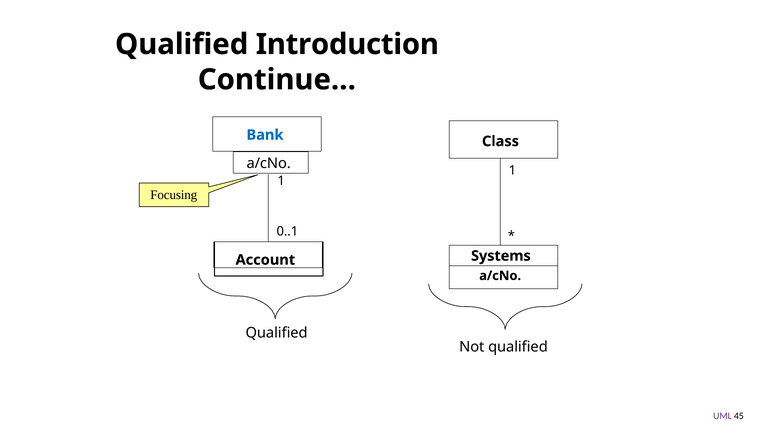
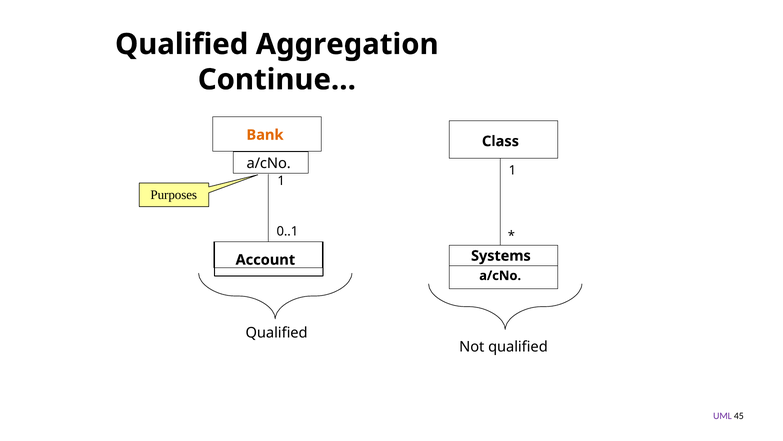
Introduction: Introduction -> Aggregation
Bank colour: blue -> orange
Focusing: Focusing -> Purposes
